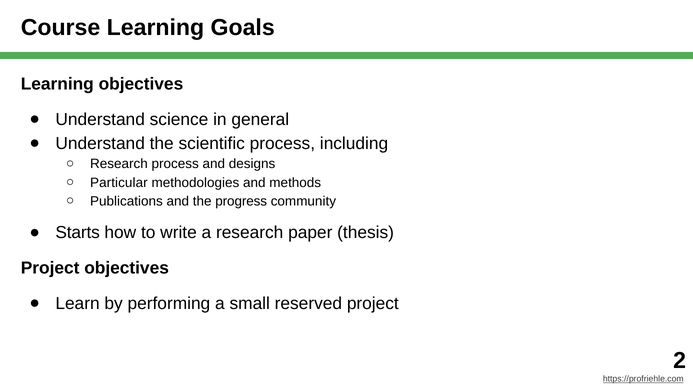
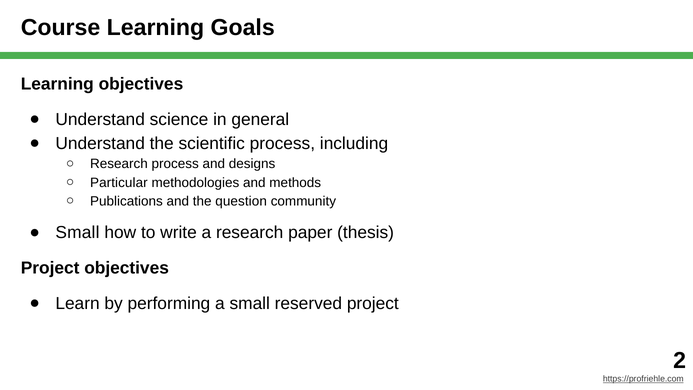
progress: progress -> question
Starts at (78, 233): Starts -> Small
